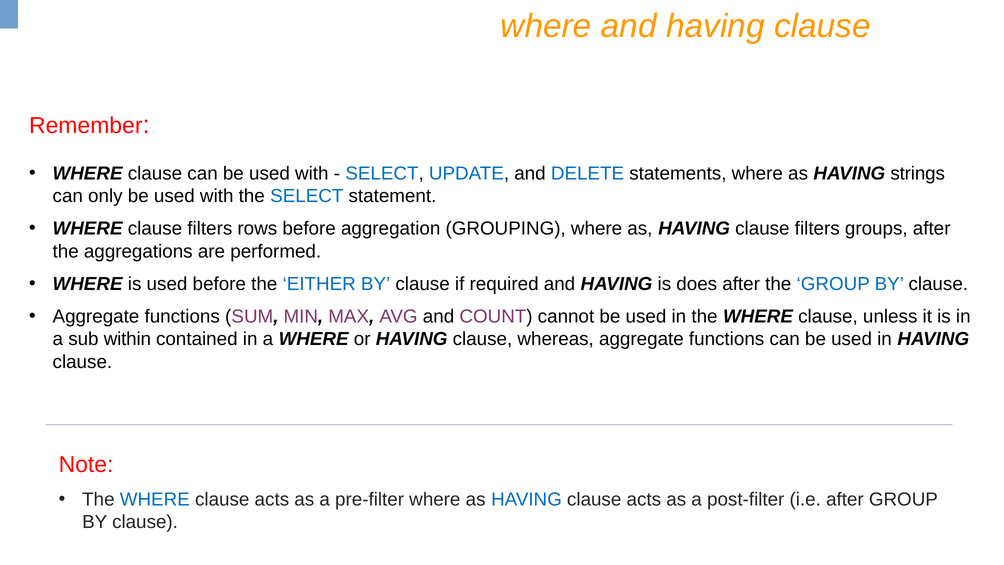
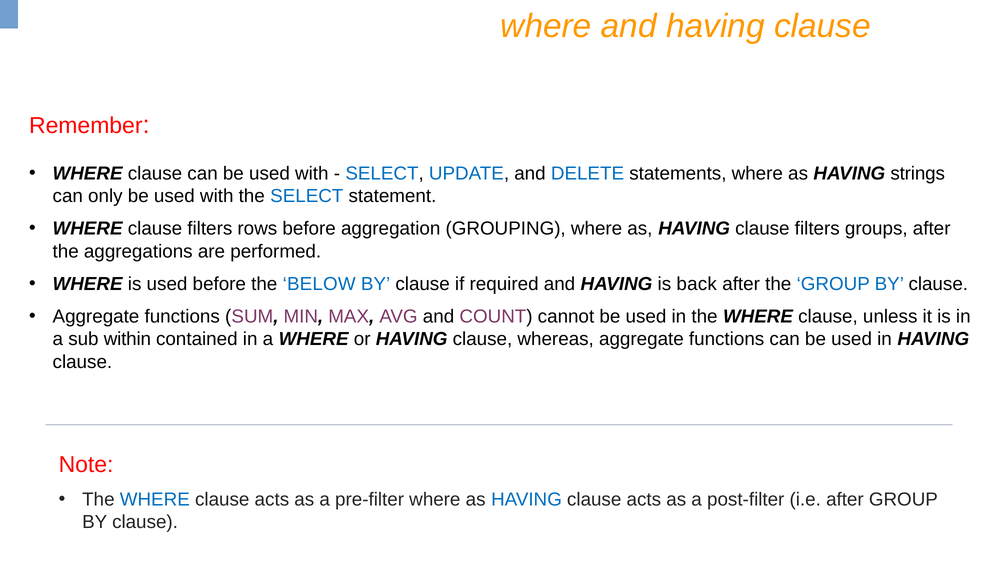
EITHER: EITHER -> BELOW
does: does -> back
